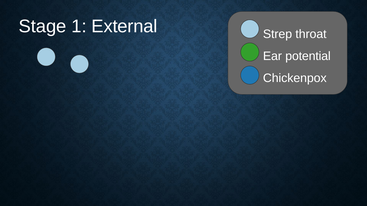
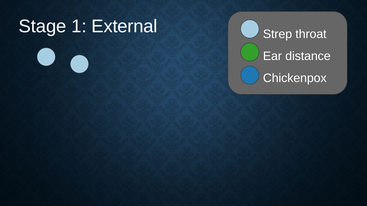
potential: potential -> distance
